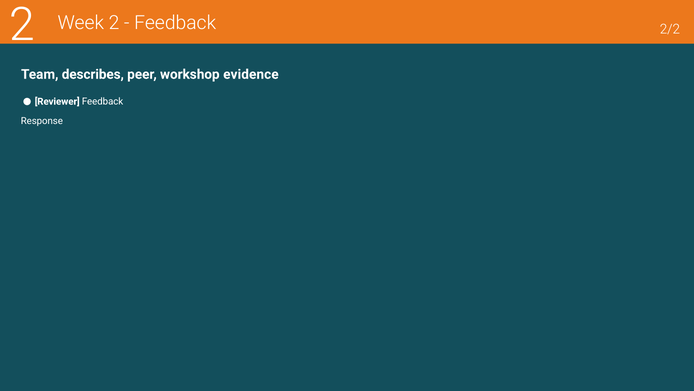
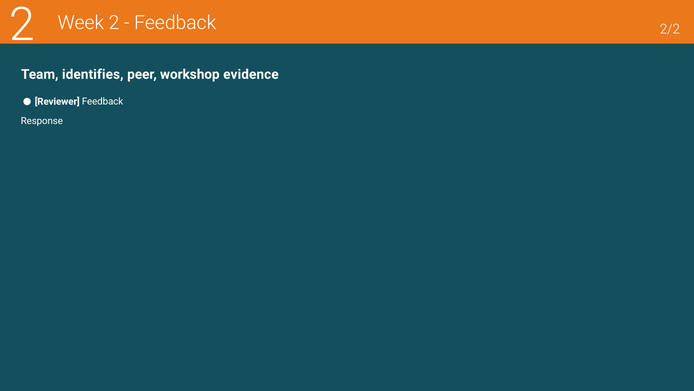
describes: describes -> identifies
